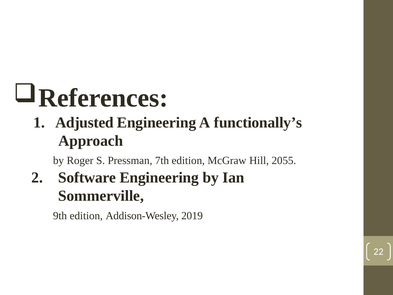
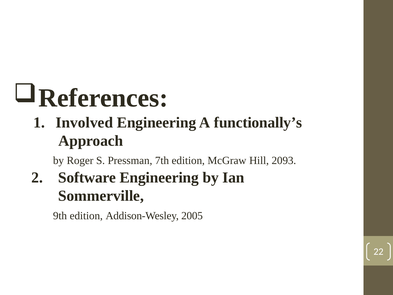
Adjusted: Adjusted -> Involved
2055: 2055 -> 2093
2019: 2019 -> 2005
